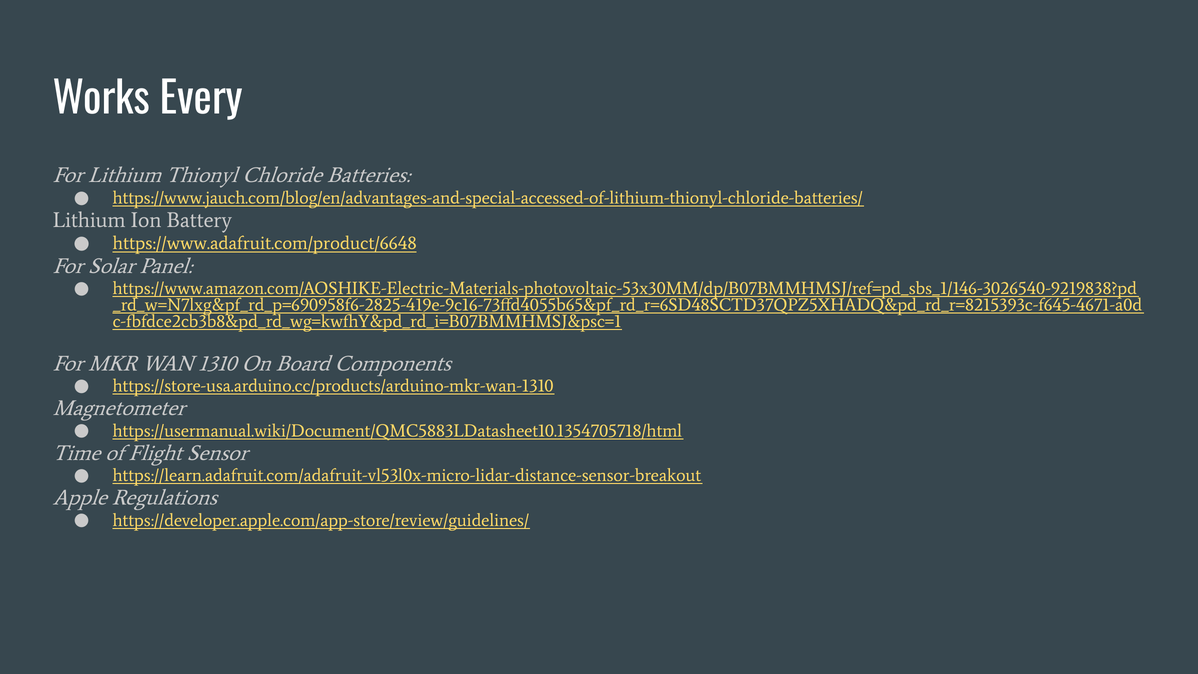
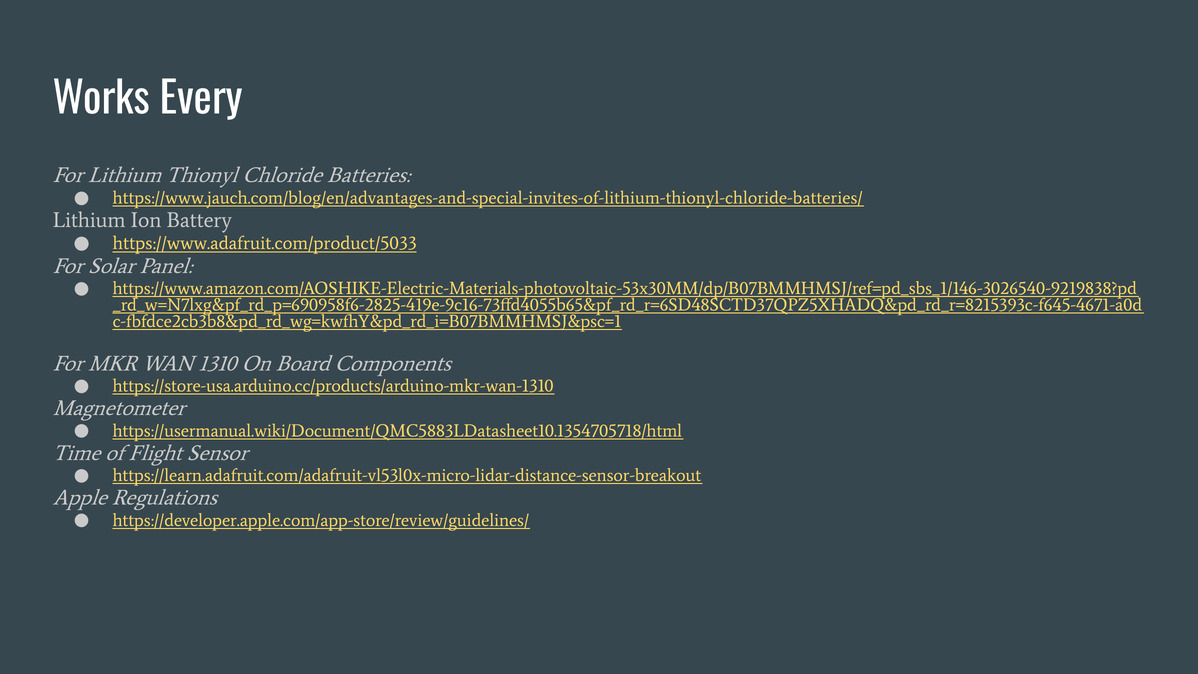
https://www.jauch.com/blog/en/advantages-and-special-accessed-of-lithium-thionyl-chloride-batteries/: https://www.jauch.com/blog/en/advantages-and-special-accessed-of-lithium-thionyl-chloride-batteries/ -> https://www.jauch.com/blog/en/advantages-and-special-invites-of-lithium-thionyl-chloride-batteries/
https://www.adafruit.com/product/6648: https://www.adafruit.com/product/6648 -> https://www.adafruit.com/product/5033
